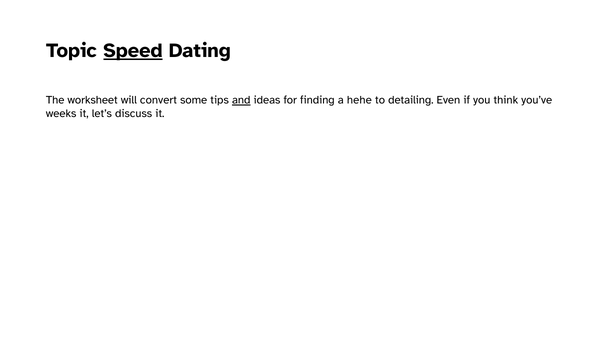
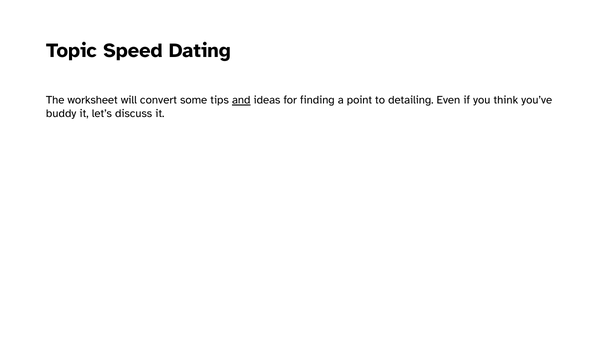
Speed underline: present -> none
hehe: hehe -> point
weeks: weeks -> buddy
